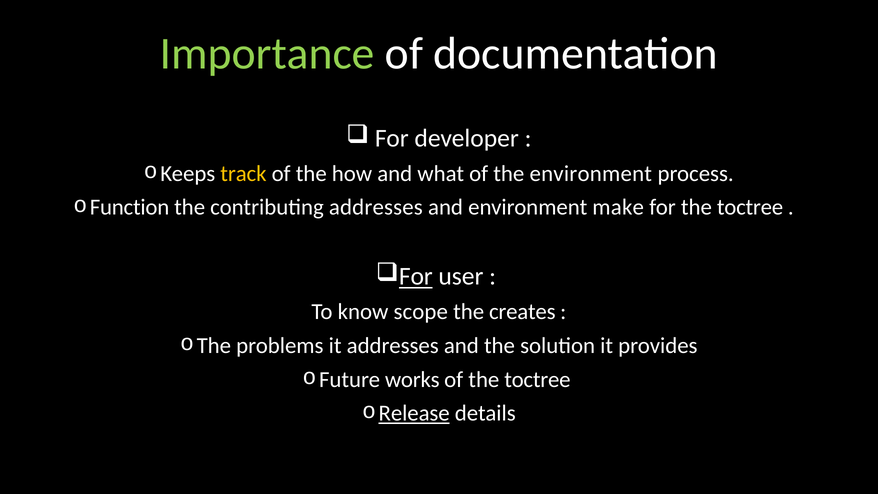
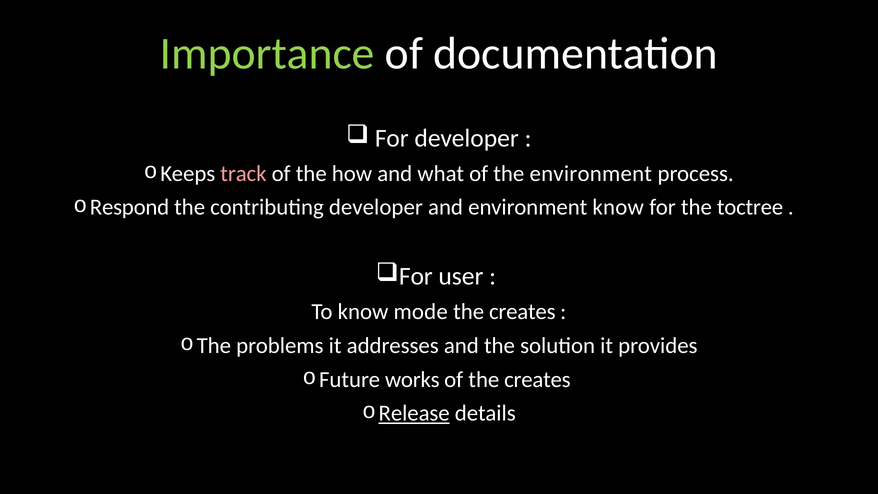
track colour: yellow -> pink
Function: Function -> Respond
contributing addresses: addresses -> developer
environment make: make -> know
For at (416, 276) underline: present -> none
scope: scope -> mode
of the toctree: toctree -> creates
